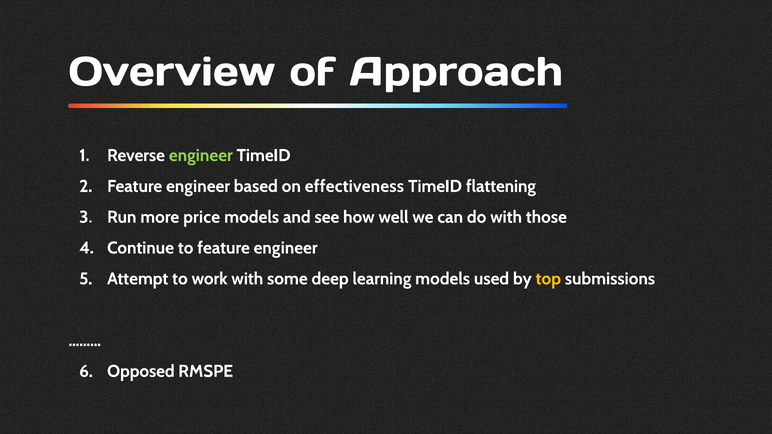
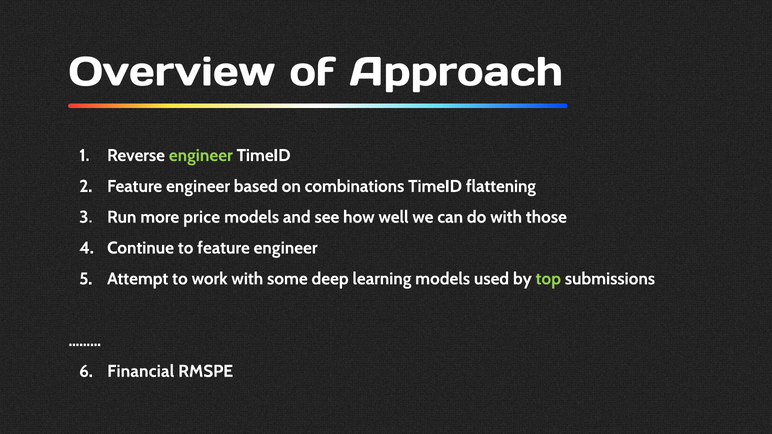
effectiveness: effectiveness -> combinations
top colour: yellow -> light green
Opposed: Opposed -> Financial
